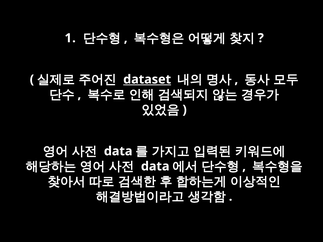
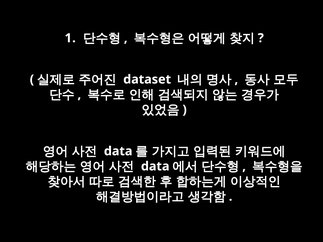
dataset underline: present -> none
